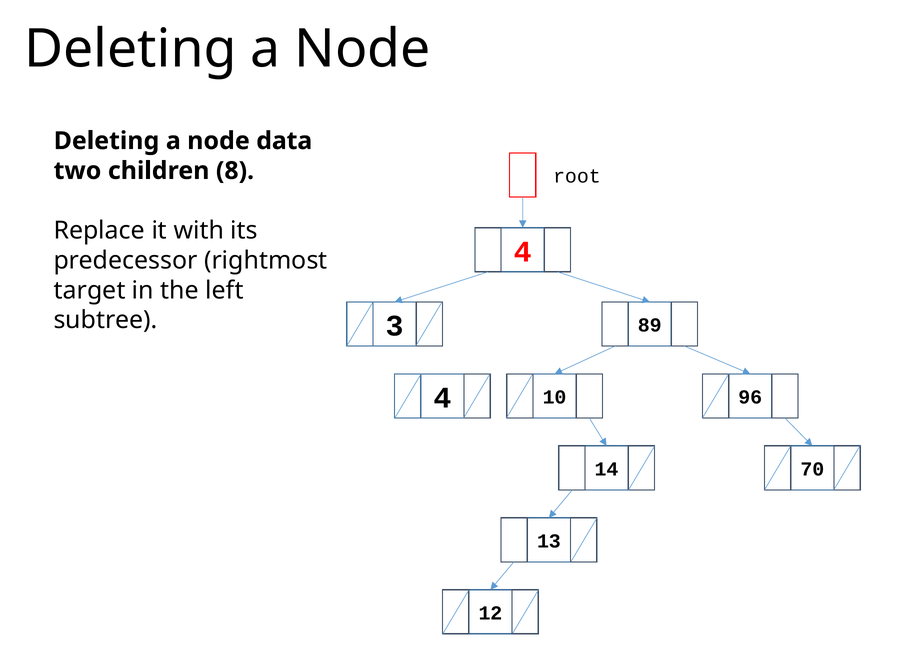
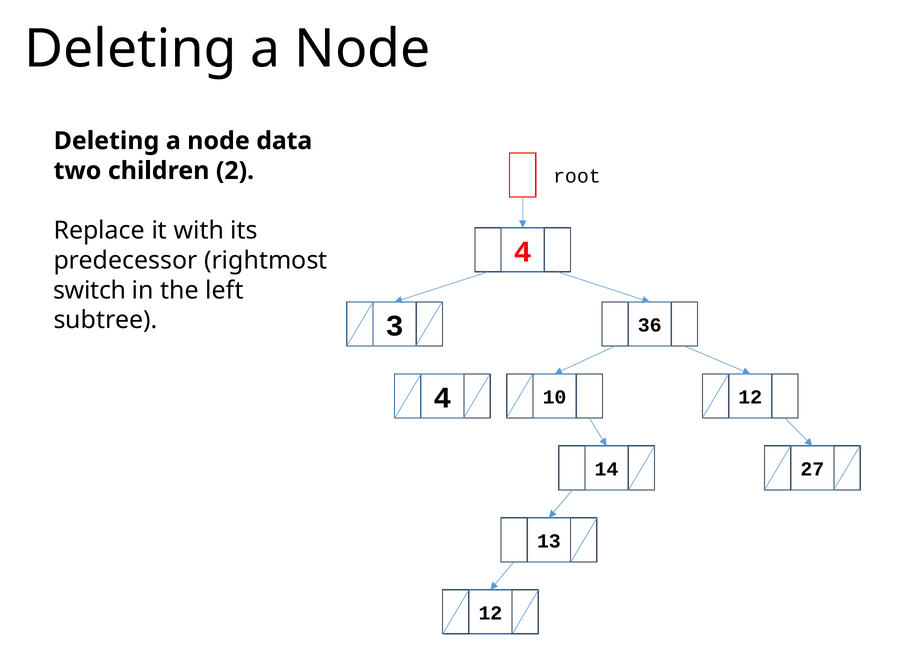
8: 8 -> 2
target: target -> switch
89: 89 -> 36
10 96: 96 -> 12
70: 70 -> 27
